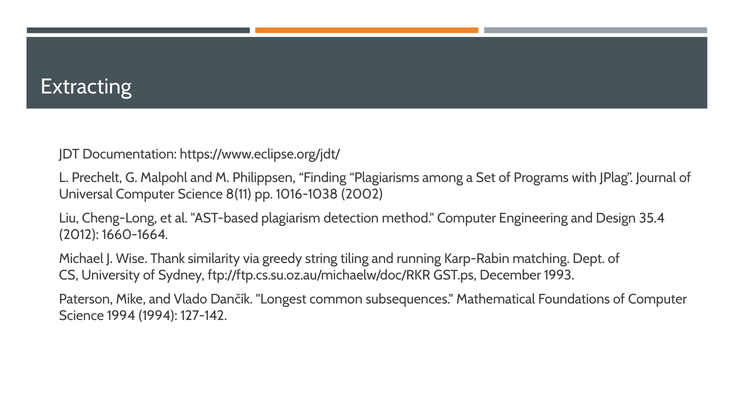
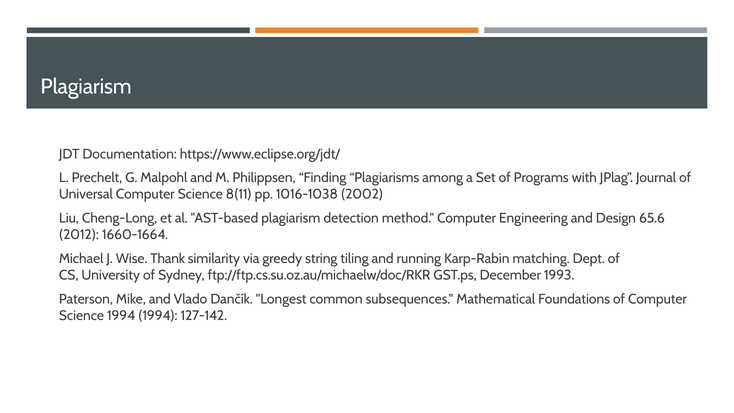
Extracting at (86, 86): Extracting -> Plagiarism
35.4: 35.4 -> 65.6
